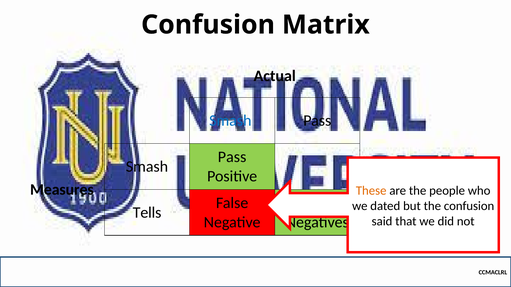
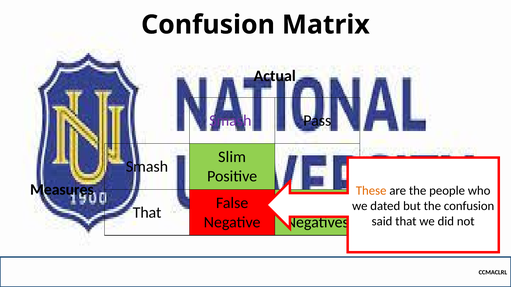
Smash at (230, 121) colour: blue -> purple
Pass at (232, 157): Pass -> Slim
Tells at (147, 213): Tells -> That
